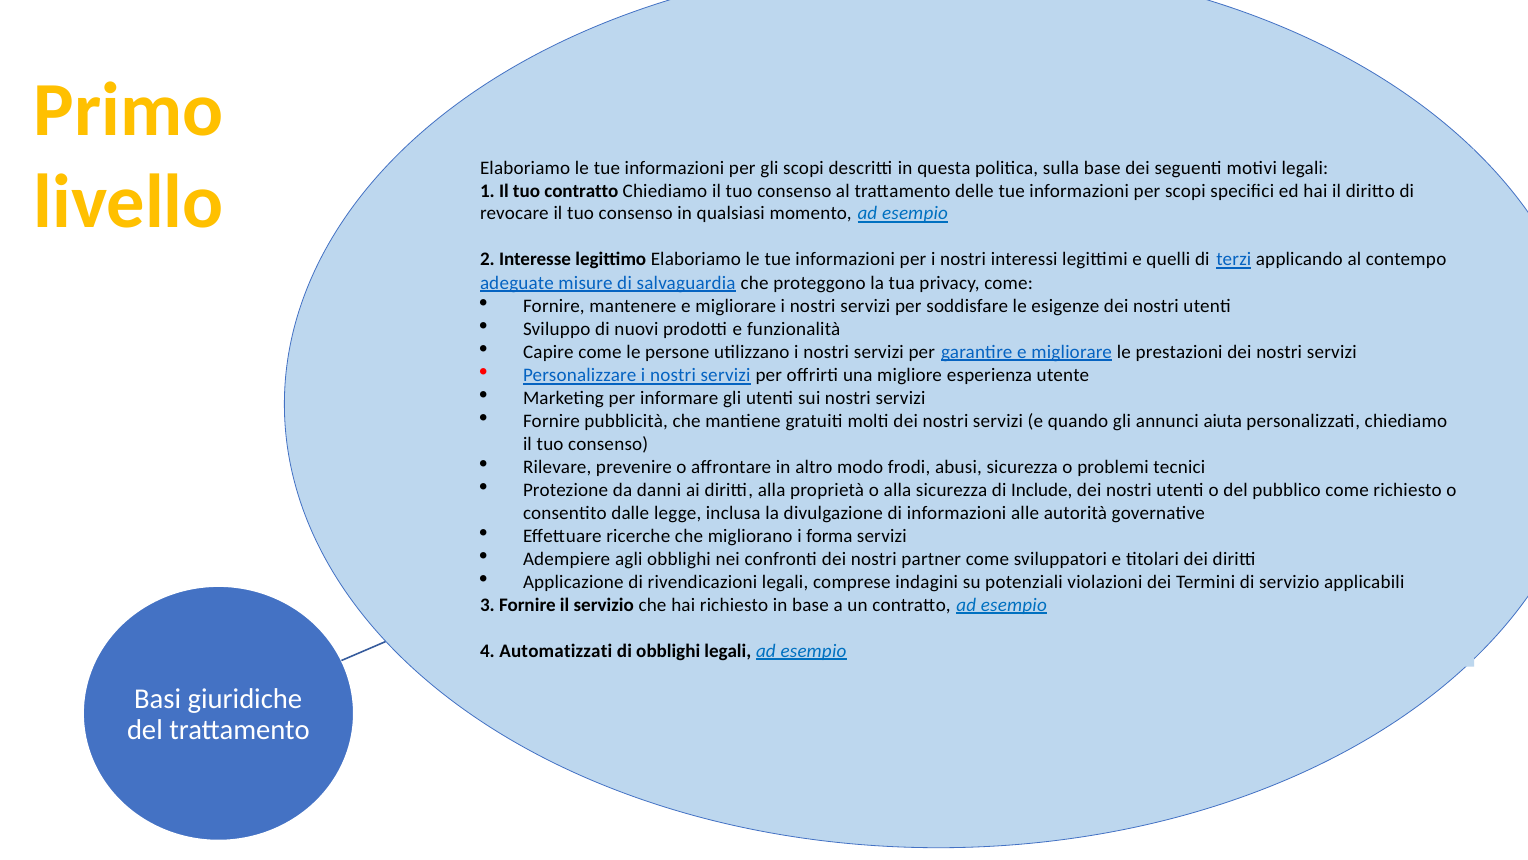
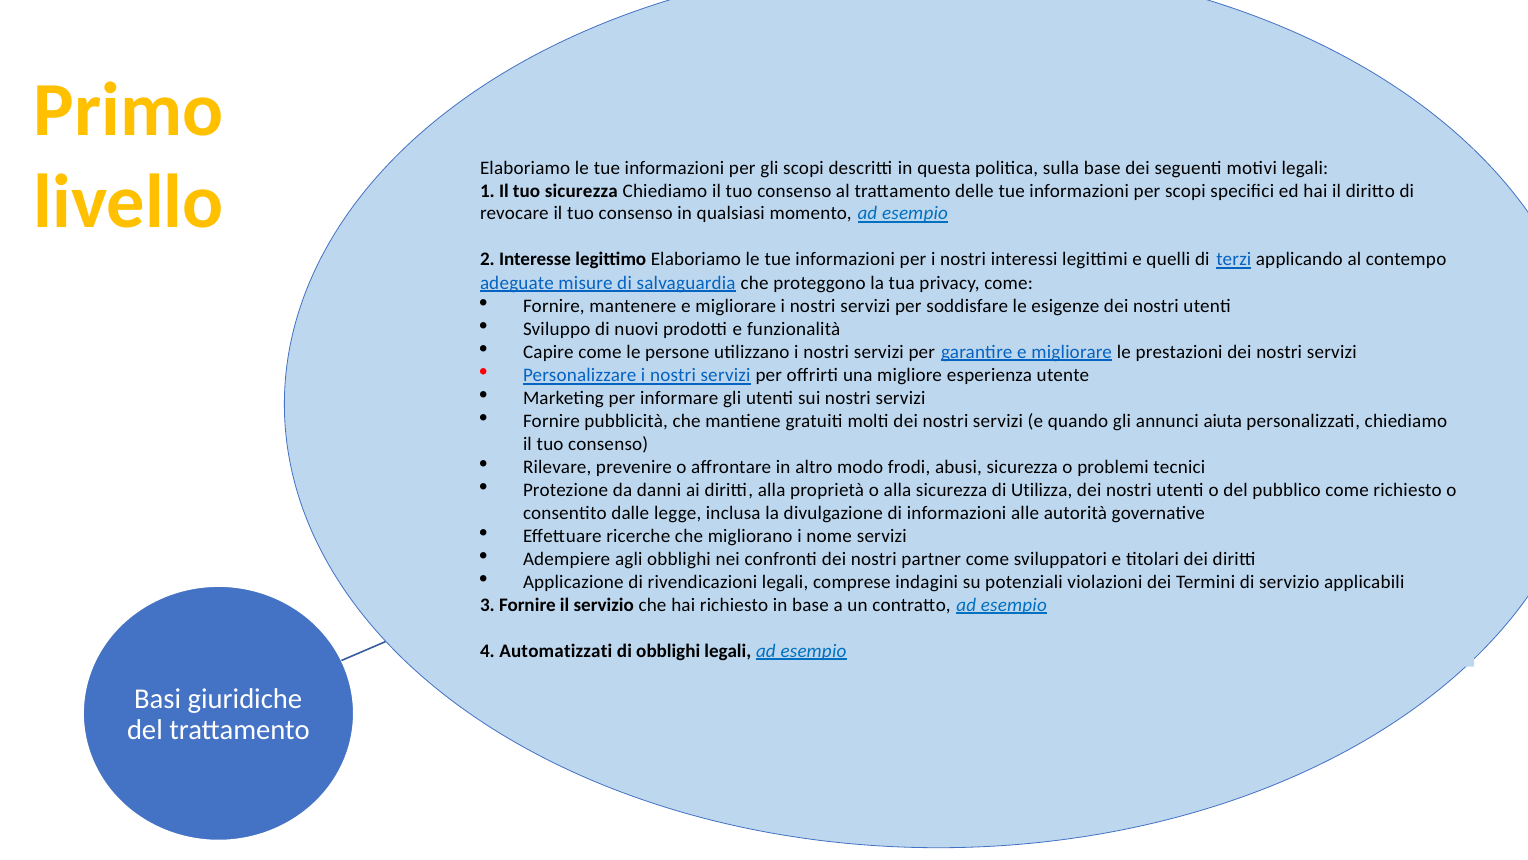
tuo contratto: contratto -> sicurezza
Include: Include -> Utilizza
forma: forma -> nome
